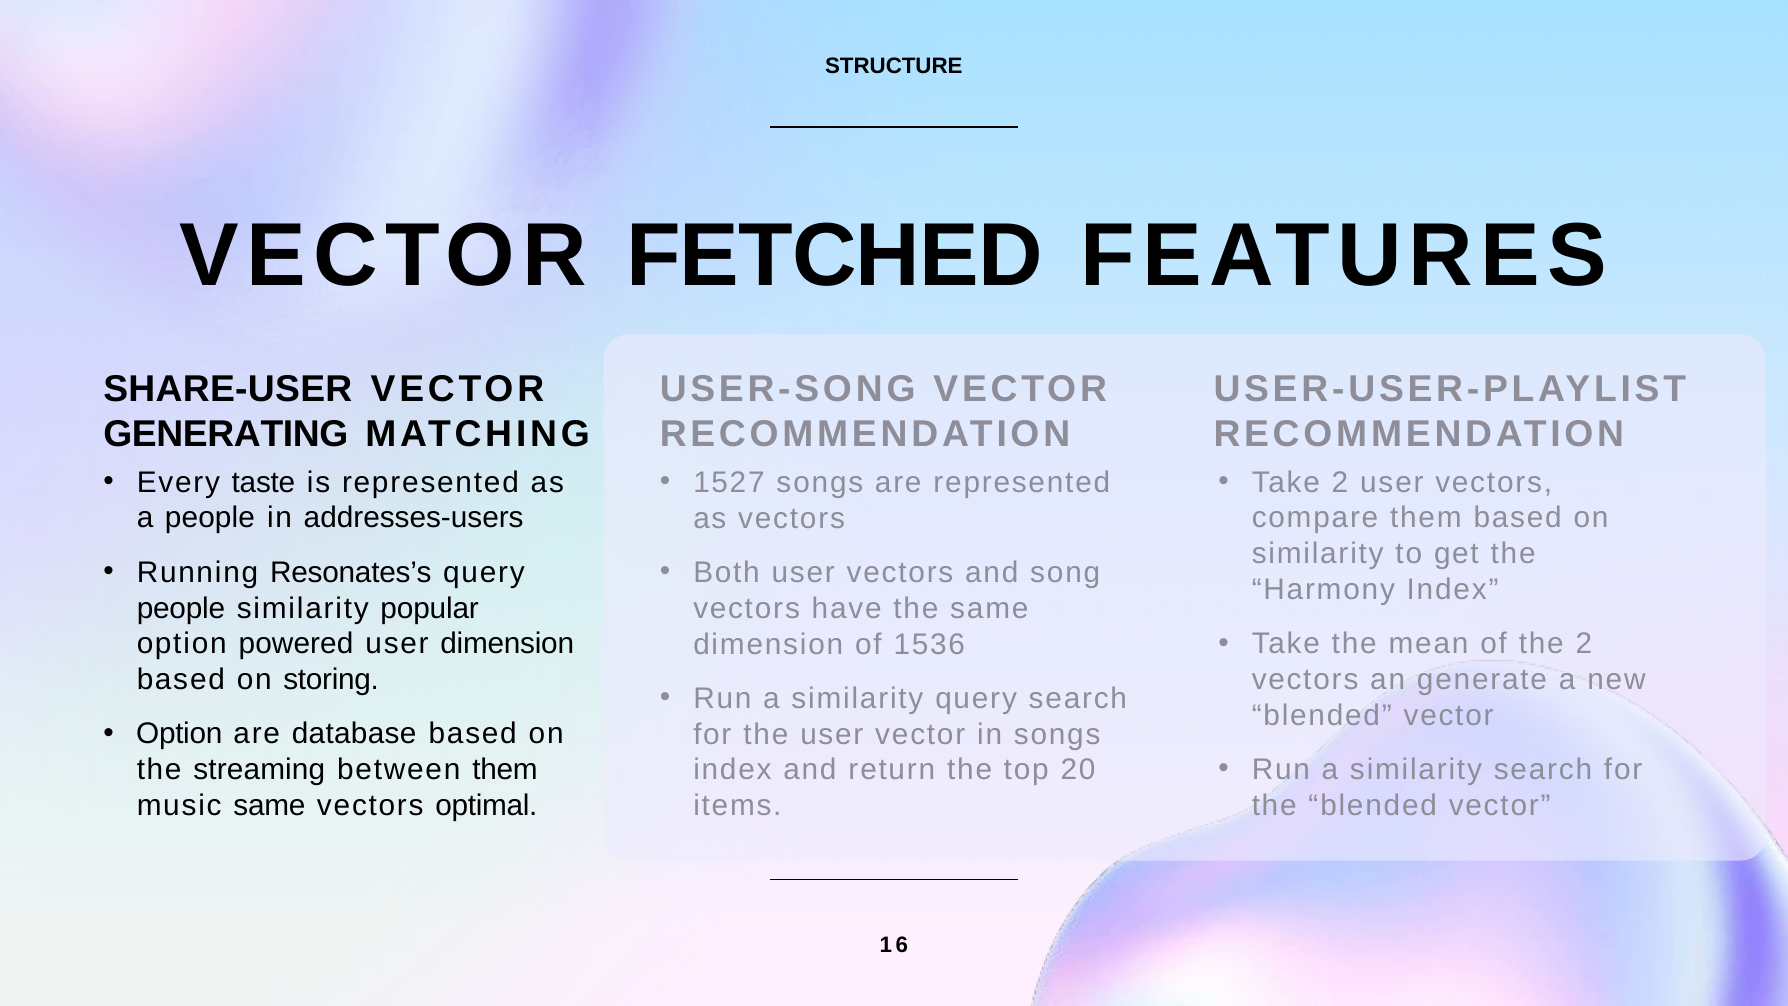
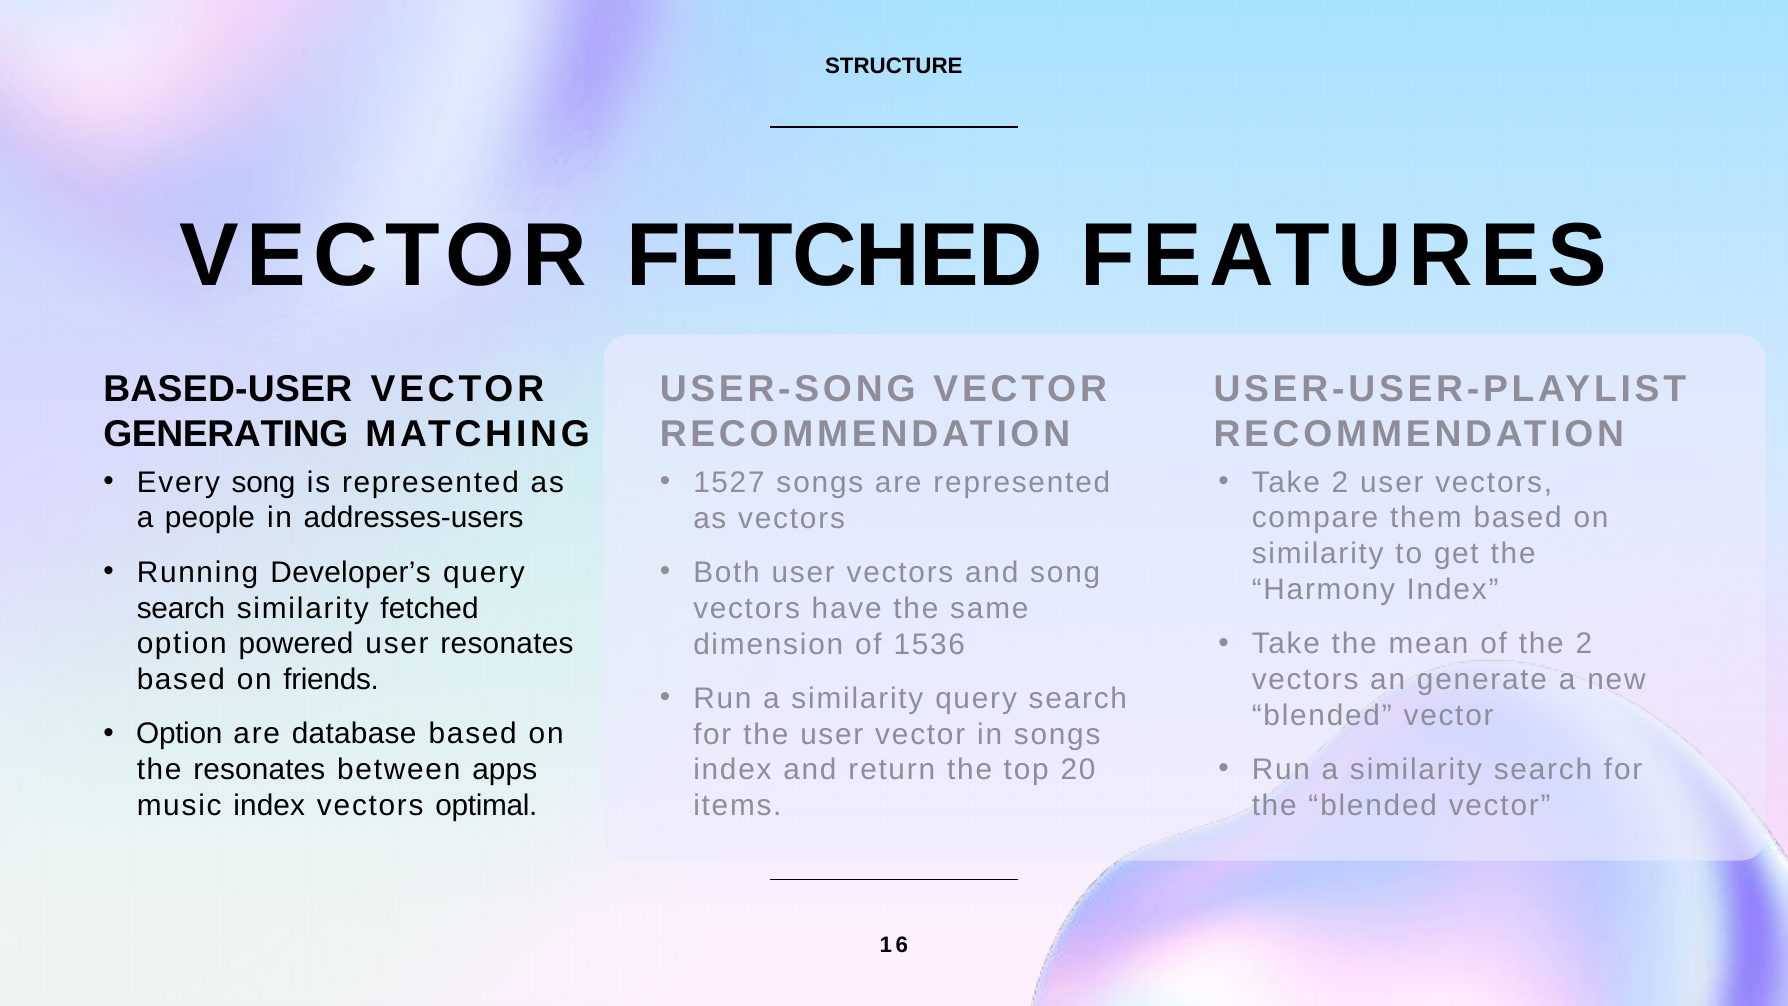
SHARE-USER: SHARE-USER -> BASED-USER
Every taste: taste -> song
Resonates’s: Resonates’s -> Developer’s
people at (181, 608): people -> search
similarity popular: popular -> fetched
user dimension: dimension -> resonates
storing: storing -> friends
the streaming: streaming -> resonates
between them: them -> apps
music same: same -> index
